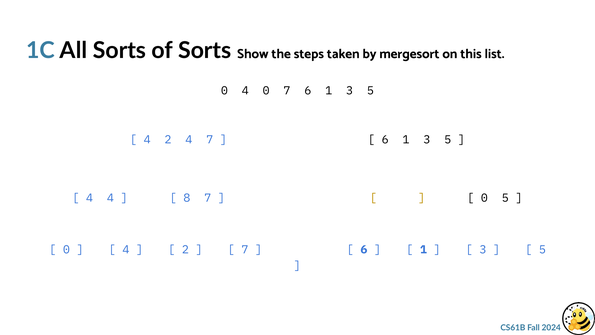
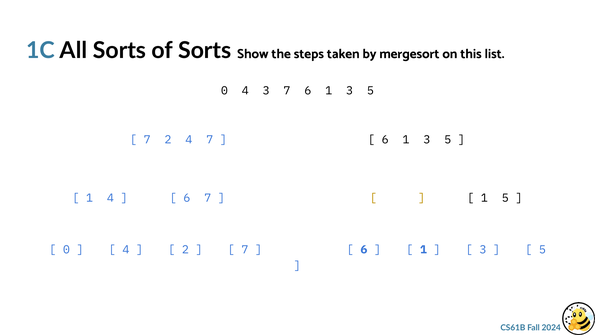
4 0: 0 -> 3
4 at (147, 140): 4 -> 7
4 at (90, 198): 4 -> 1
8 at (187, 198): 8 -> 6
0 at (484, 198): 0 -> 1
